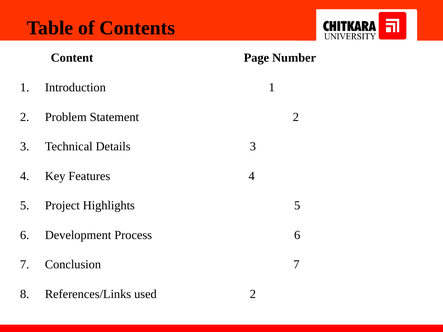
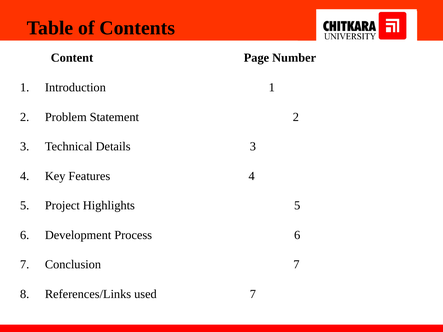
used 2: 2 -> 7
